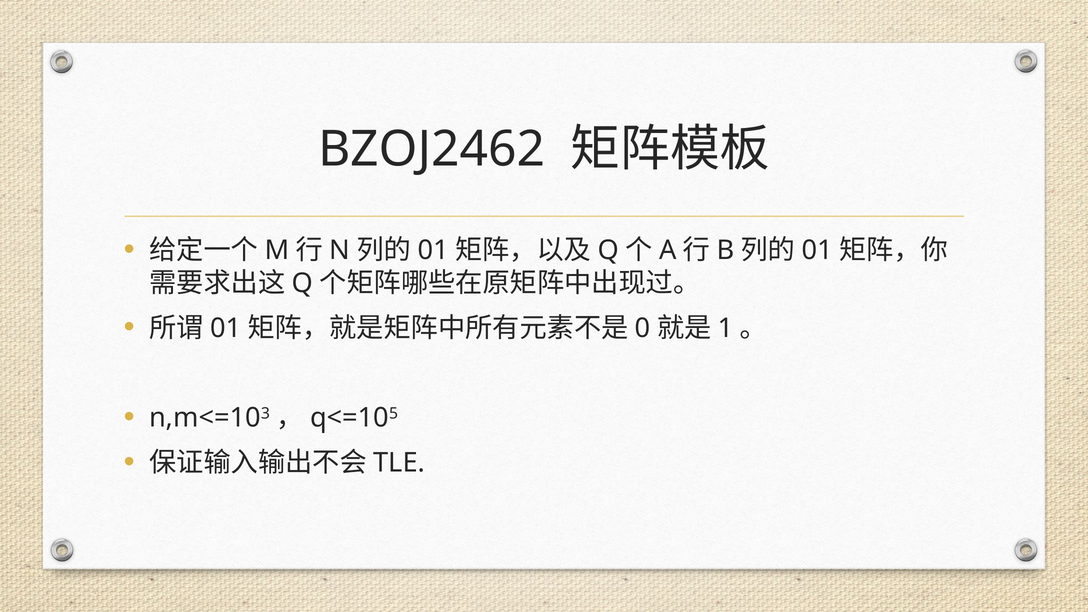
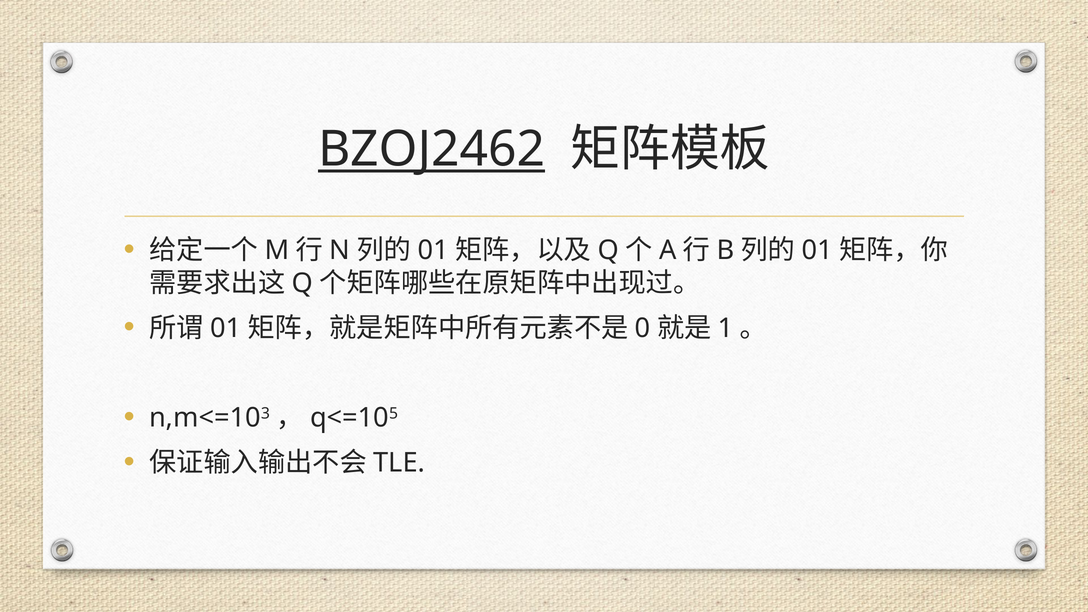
BZOJ2462 underline: none -> present
